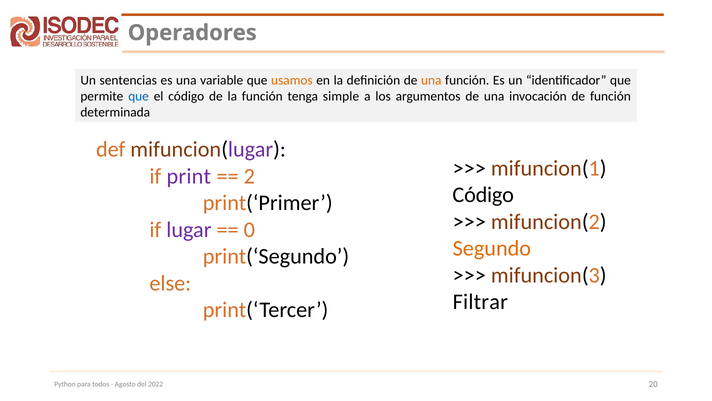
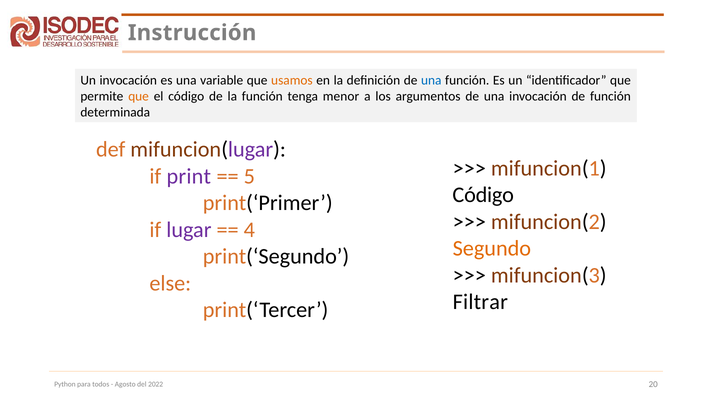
Operadores: Operadores -> Instrucción
Un sentencias: sentencias -> invocación
una at (431, 80) colour: orange -> blue
que at (139, 96) colour: blue -> orange
simple: simple -> menor
2: 2 -> 5
0: 0 -> 4
